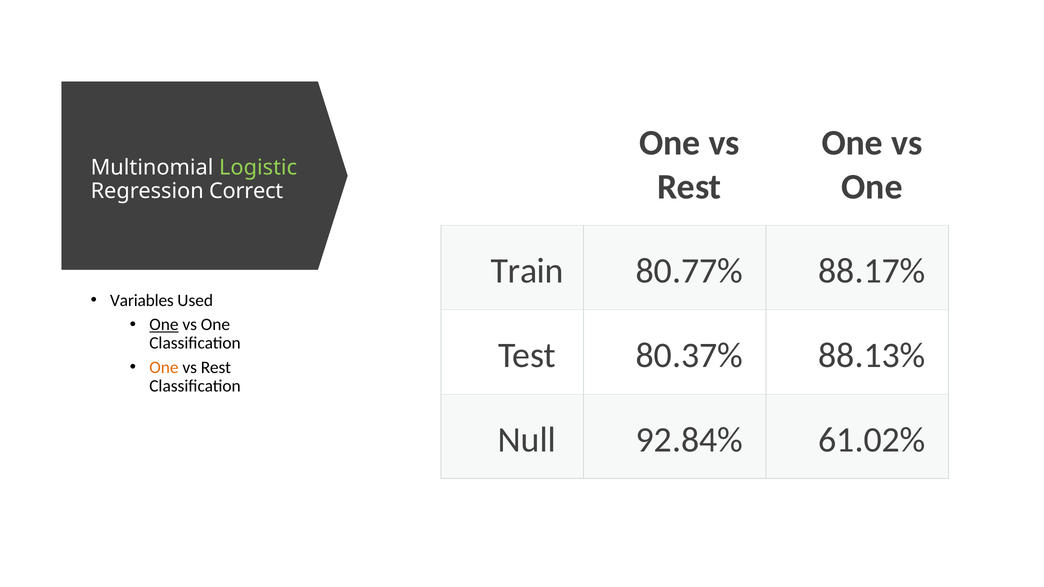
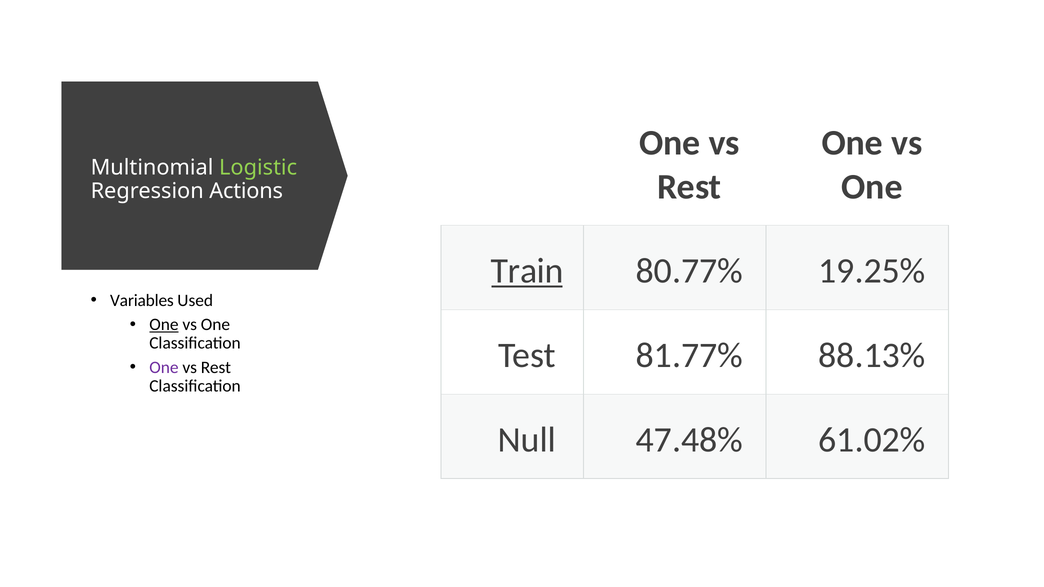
Correct: Correct -> Actions
Train underline: none -> present
88.17%: 88.17% -> 19.25%
80.37%: 80.37% -> 81.77%
One at (164, 368) colour: orange -> purple
92.84%: 92.84% -> 47.48%
